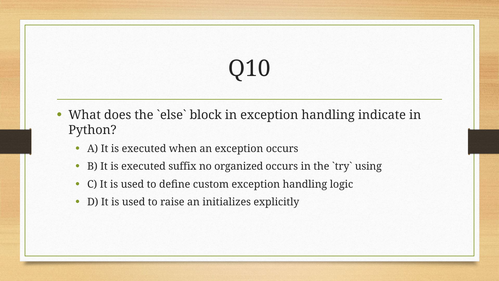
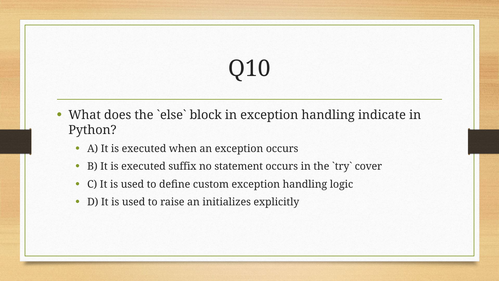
organized: organized -> statement
using: using -> cover
